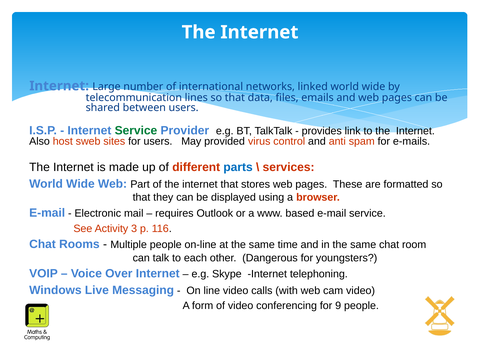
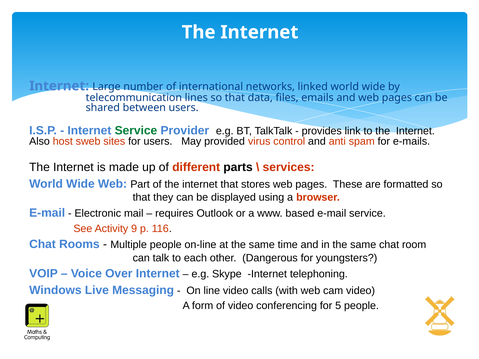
parts colour: blue -> black
3: 3 -> 9
9: 9 -> 5
